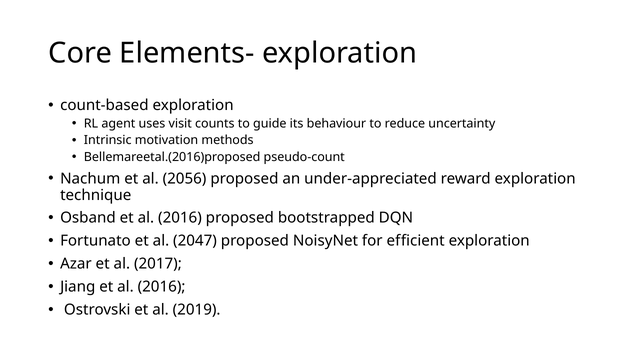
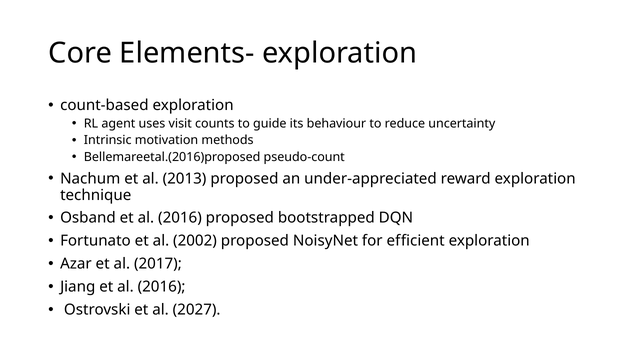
2056: 2056 -> 2013
2047: 2047 -> 2002
2019: 2019 -> 2027
